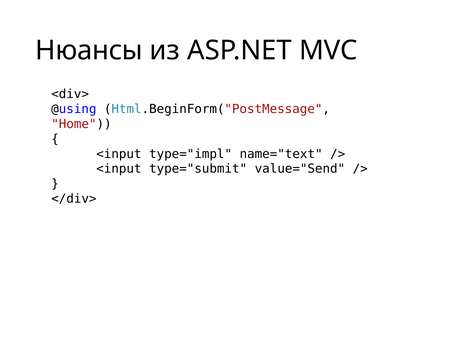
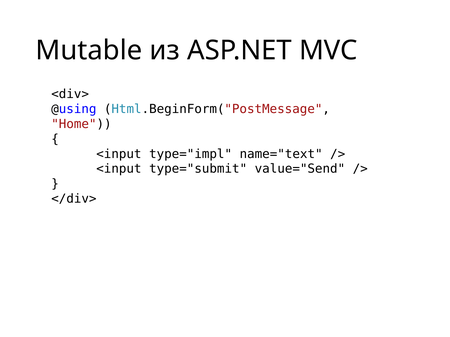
Нюансы: Нюансы -> Mutable
